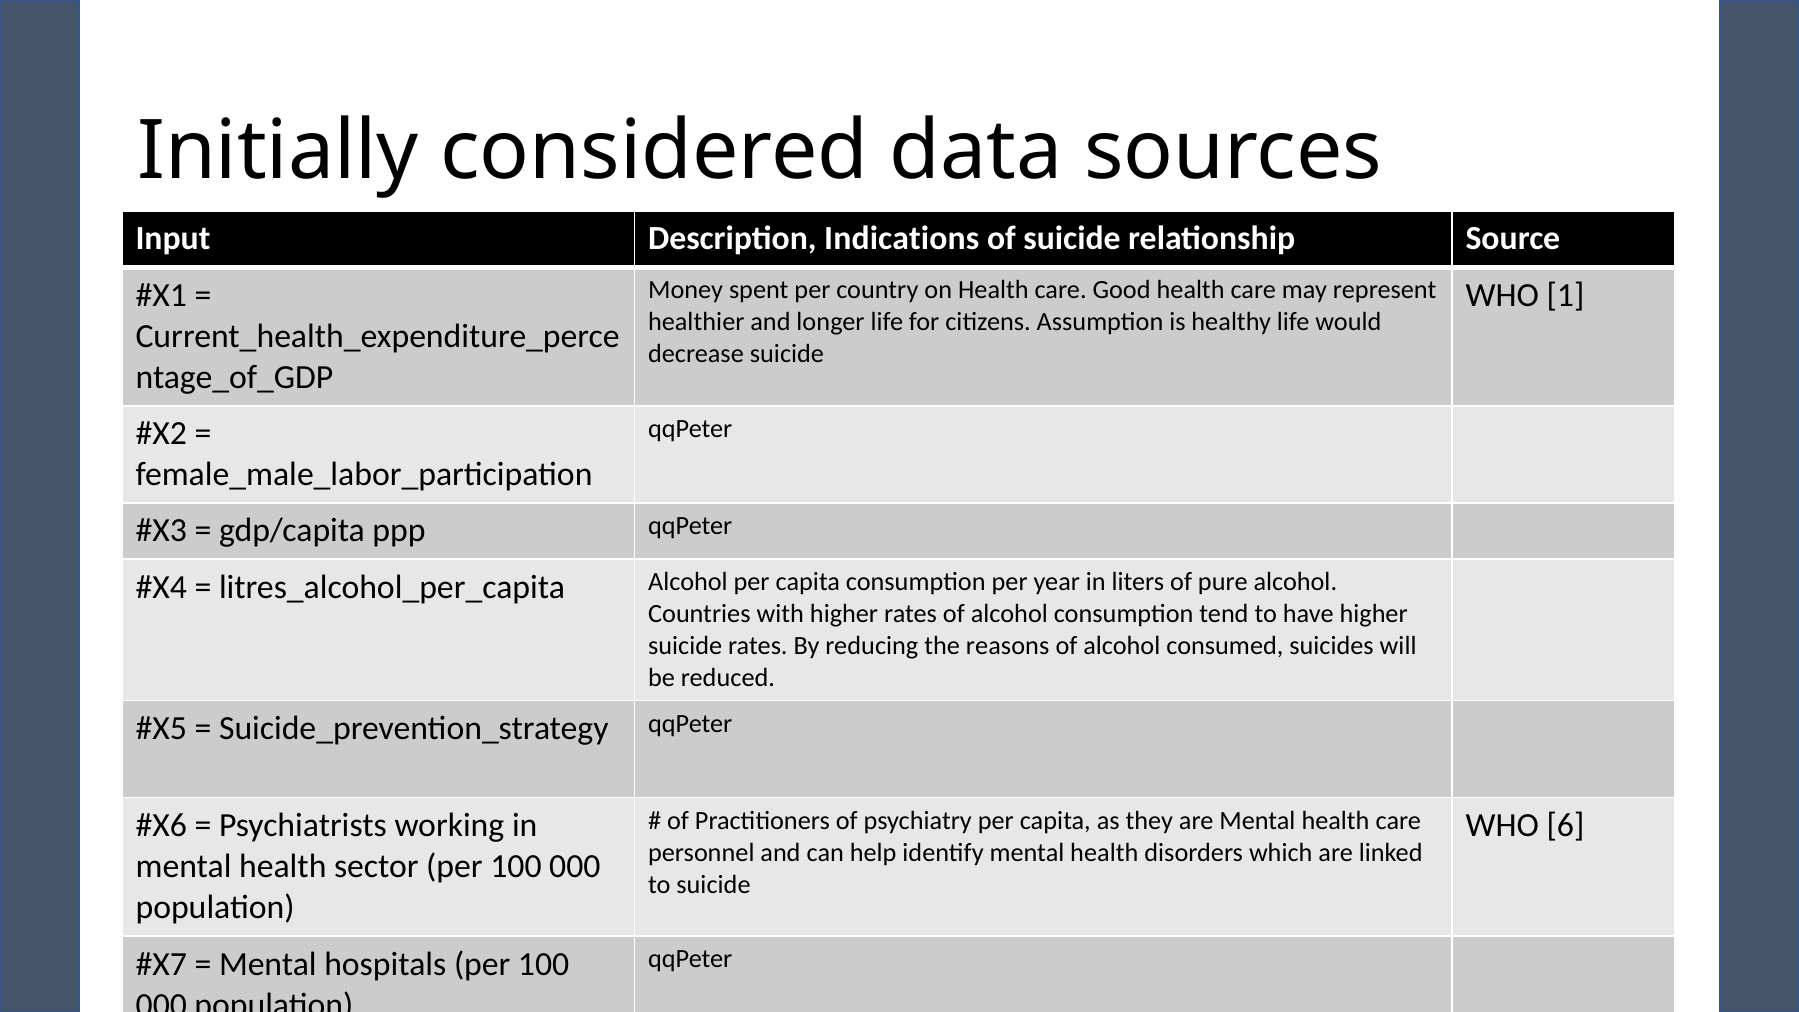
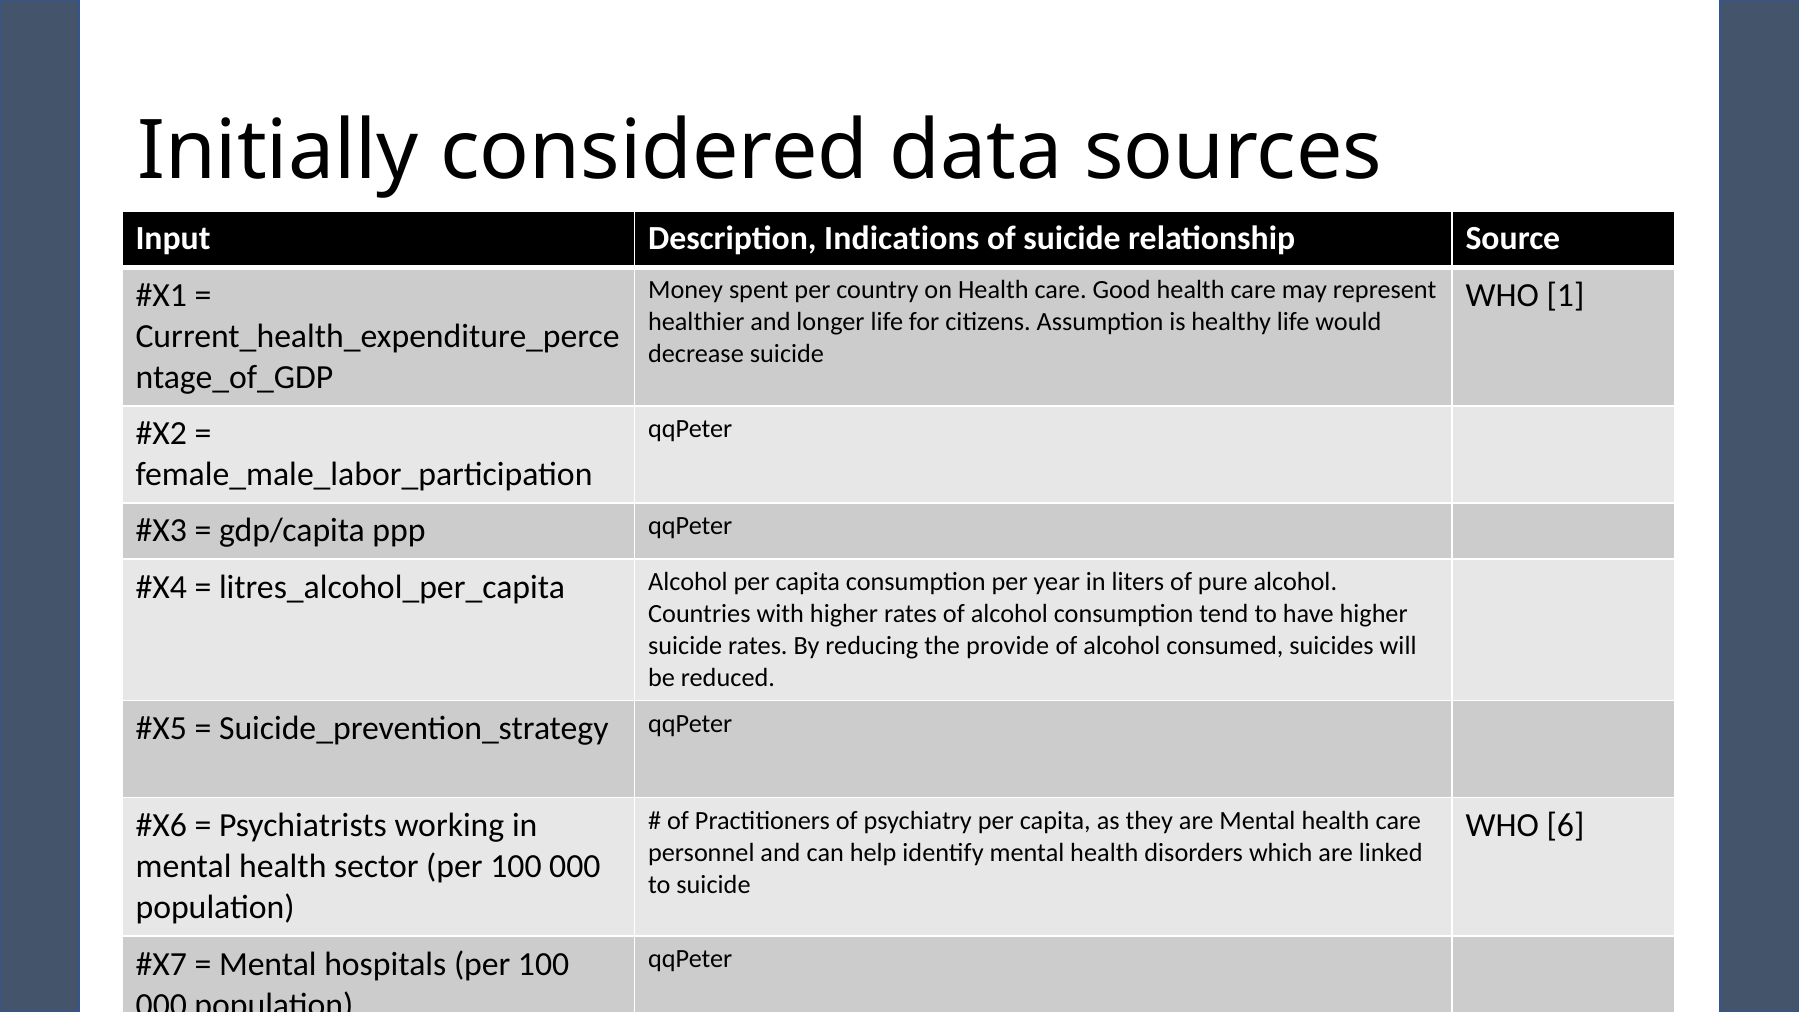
reasons: reasons -> provide
